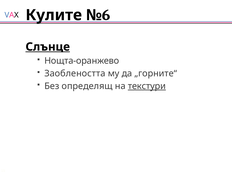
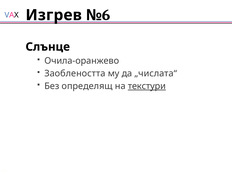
Кулите: Кулите -> Изгрев
Слънце underline: present -> none
Нощта-оранжево: Нощта-оранжево -> Очила-оранжево
„горните“: „горните“ -> „числата“
